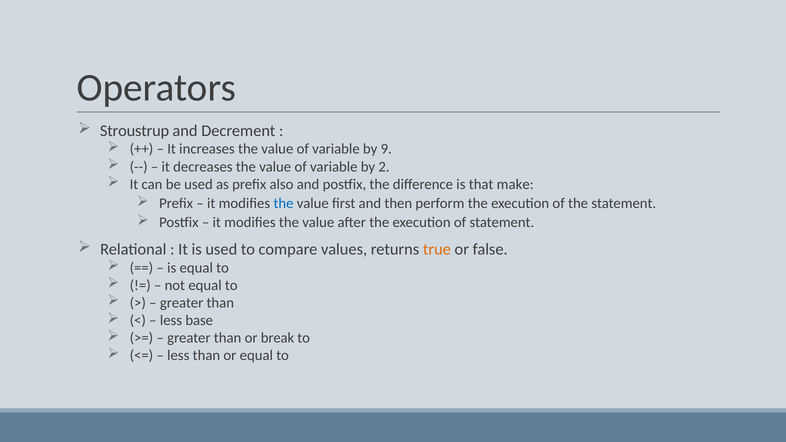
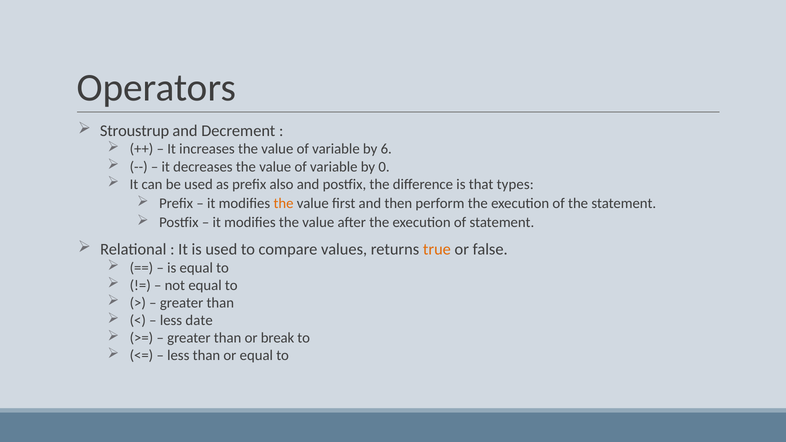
9: 9 -> 6
2: 2 -> 0
make: make -> types
the at (284, 203) colour: blue -> orange
base: base -> date
